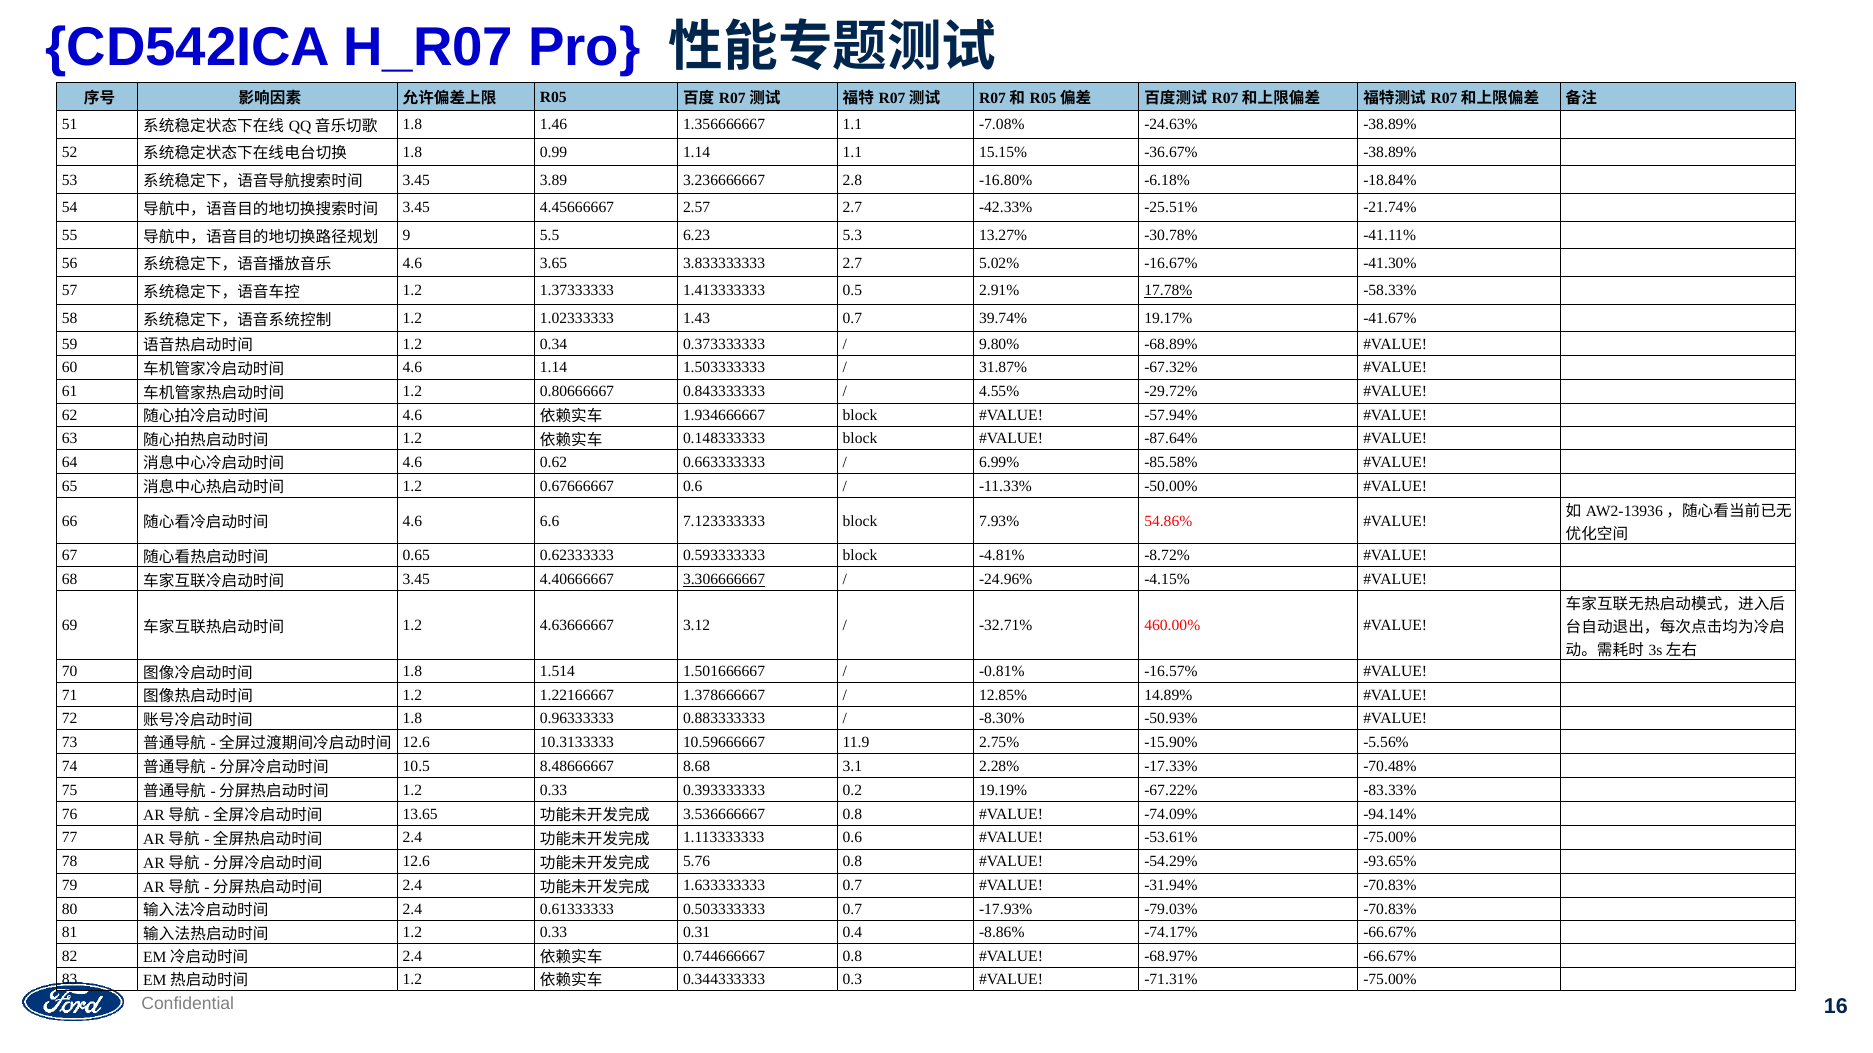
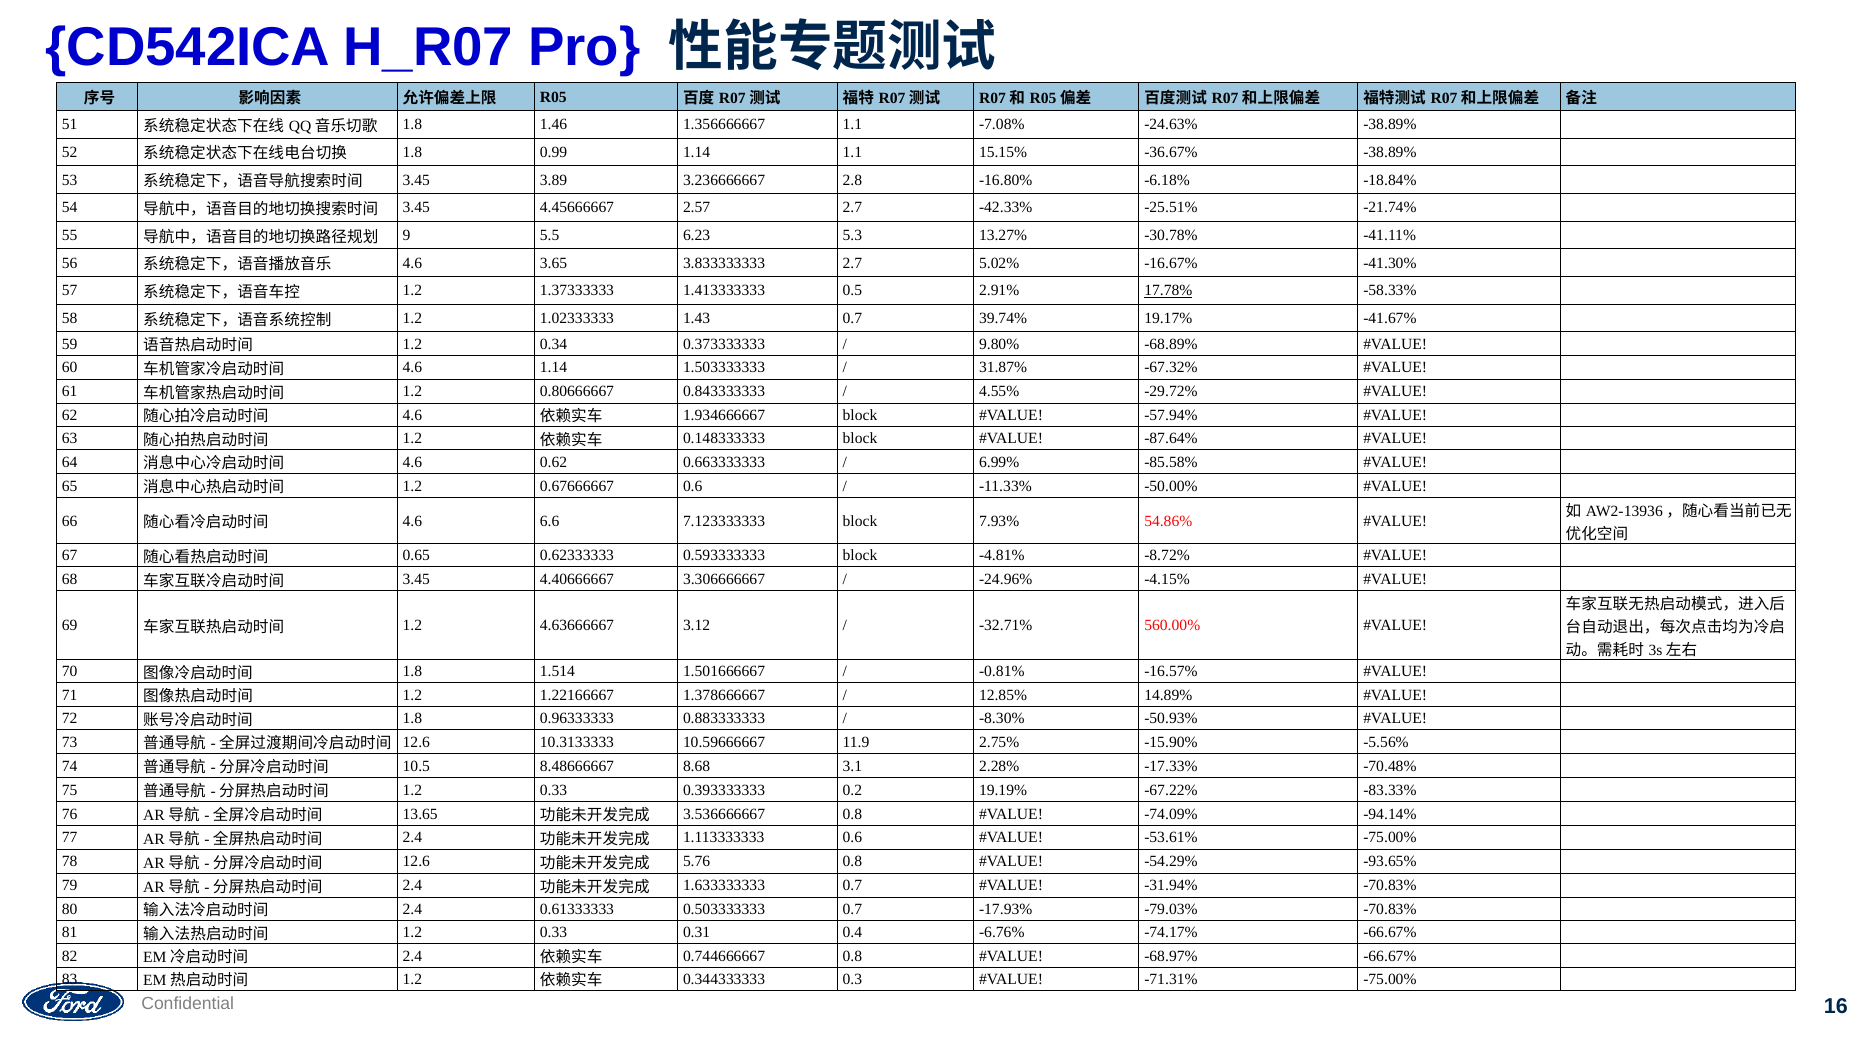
3.306666667 underline: present -> none
460.00%: 460.00% -> 560.00%
-8.86%: -8.86% -> -6.76%
